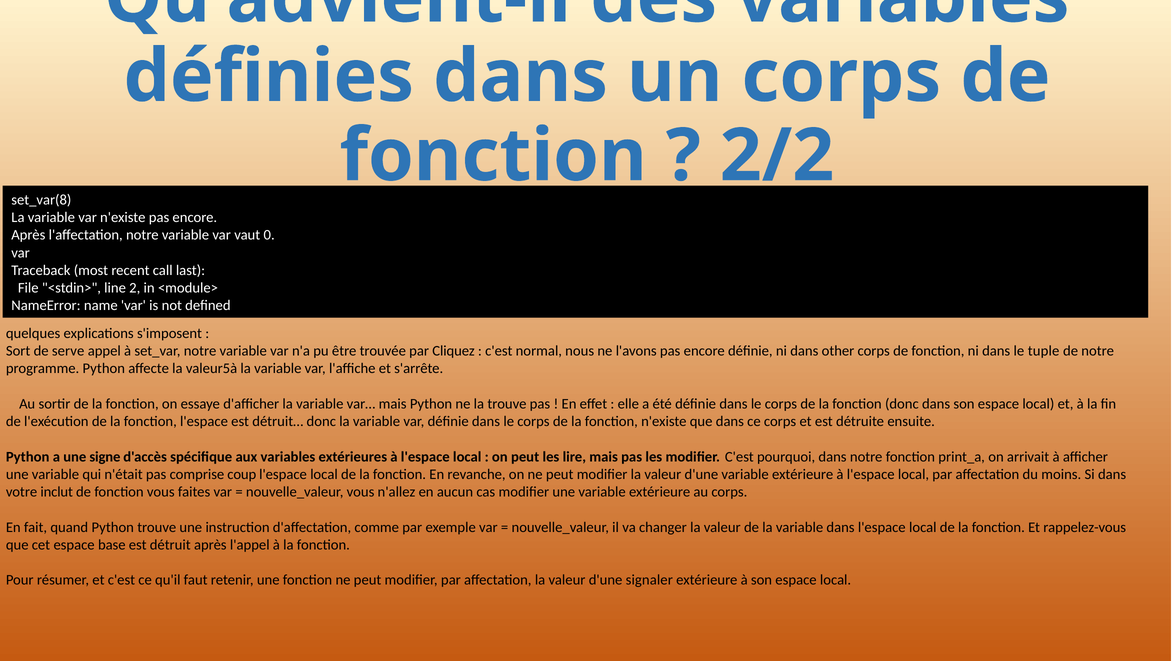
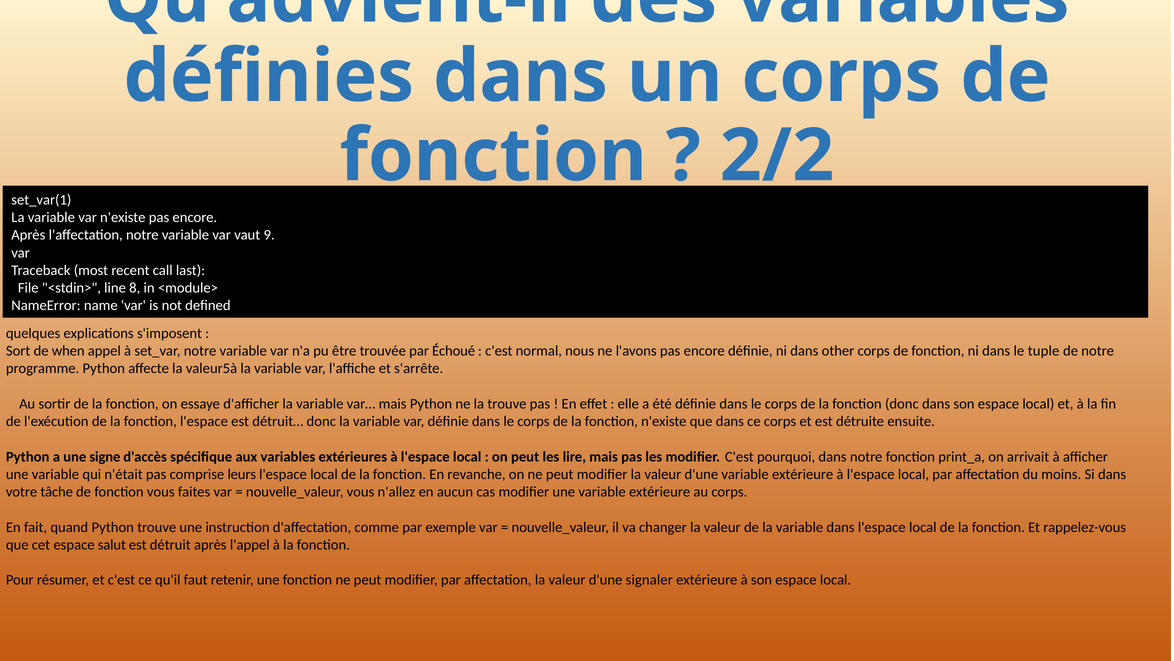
set_var(8: set_var(8 -> set_var(1
0: 0 -> 9
2: 2 -> 8
serve: serve -> when
Cliquez: Cliquez -> Échoué
coup: coup -> leurs
inclut: inclut -> tâche
base: base -> salut
